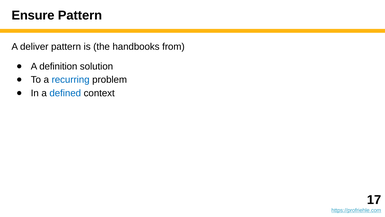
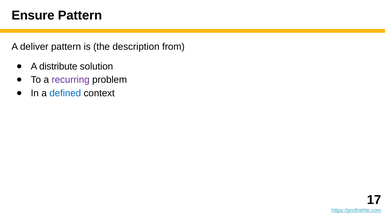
handbooks: handbooks -> description
definition: definition -> distribute
recurring colour: blue -> purple
